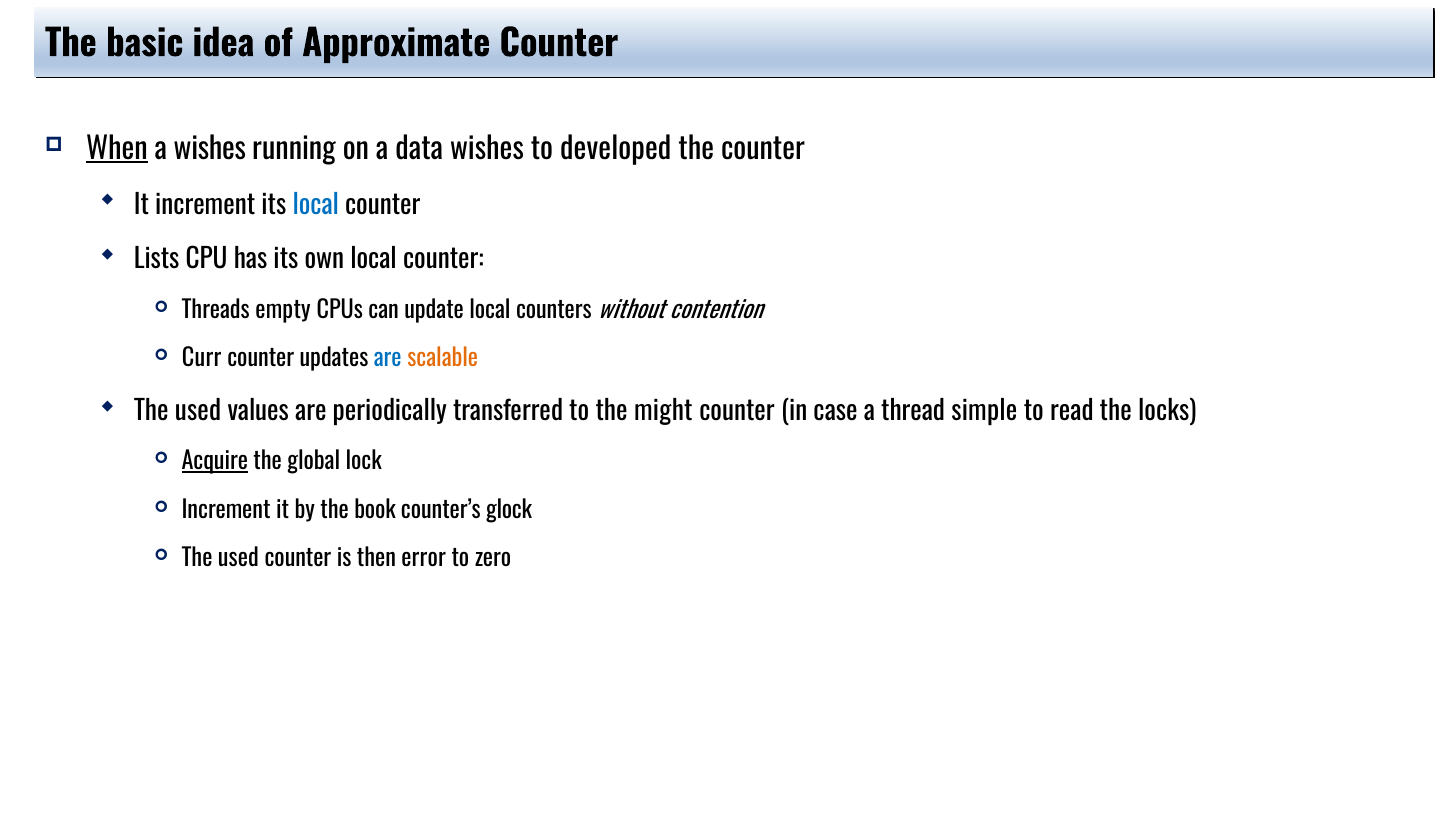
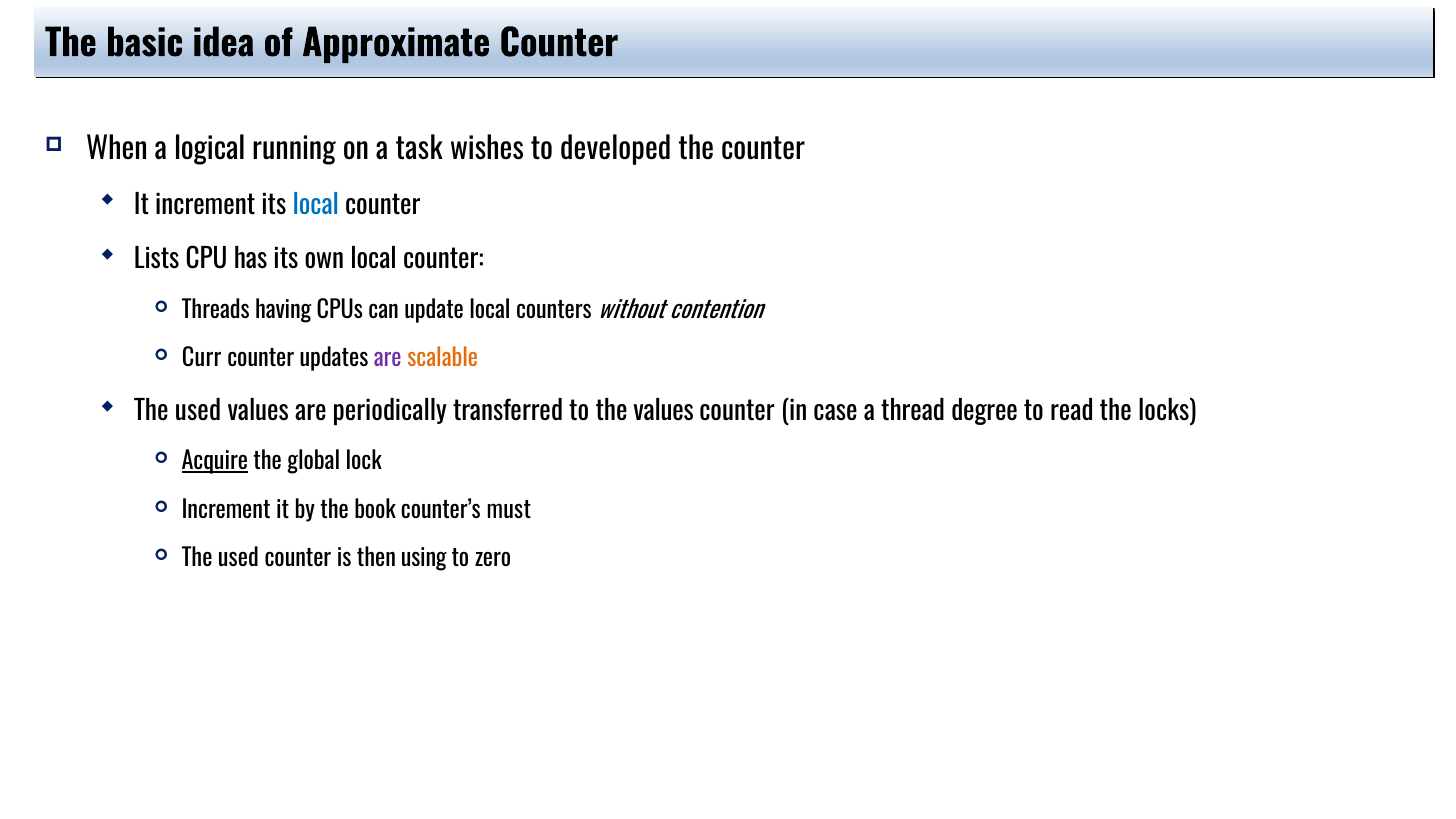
When underline: present -> none
a wishes: wishes -> logical
data: data -> task
empty: empty -> having
are at (388, 359) colour: blue -> purple
the might: might -> values
simple: simple -> degree
glock: glock -> must
error: error -> using
